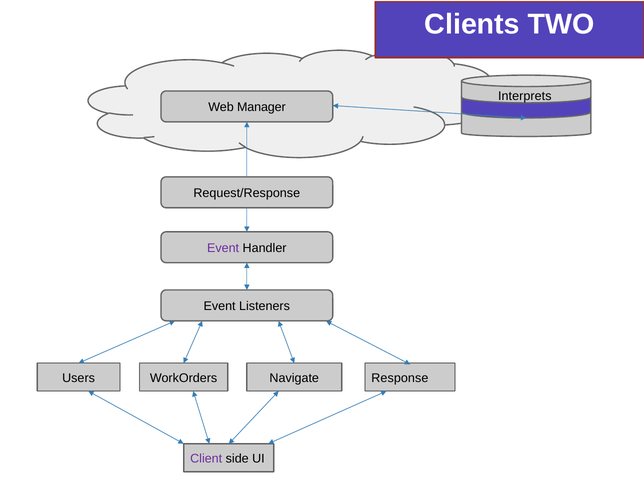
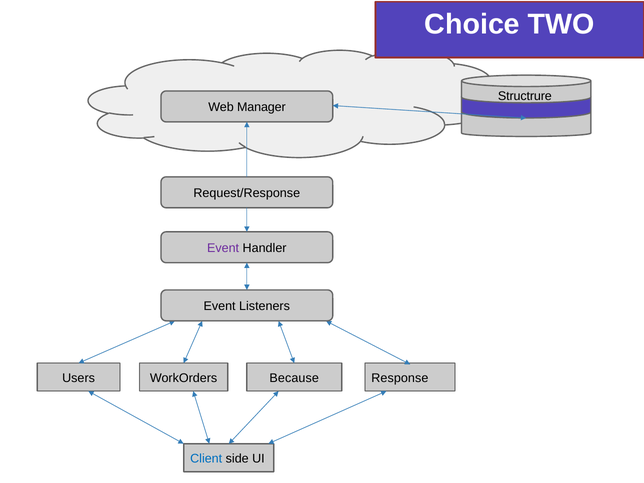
Clients: Clients -> Choice
Interprets: Interprets -> Structrure
Navigate: Navigate -> Because
Client colour: purple -> blue
